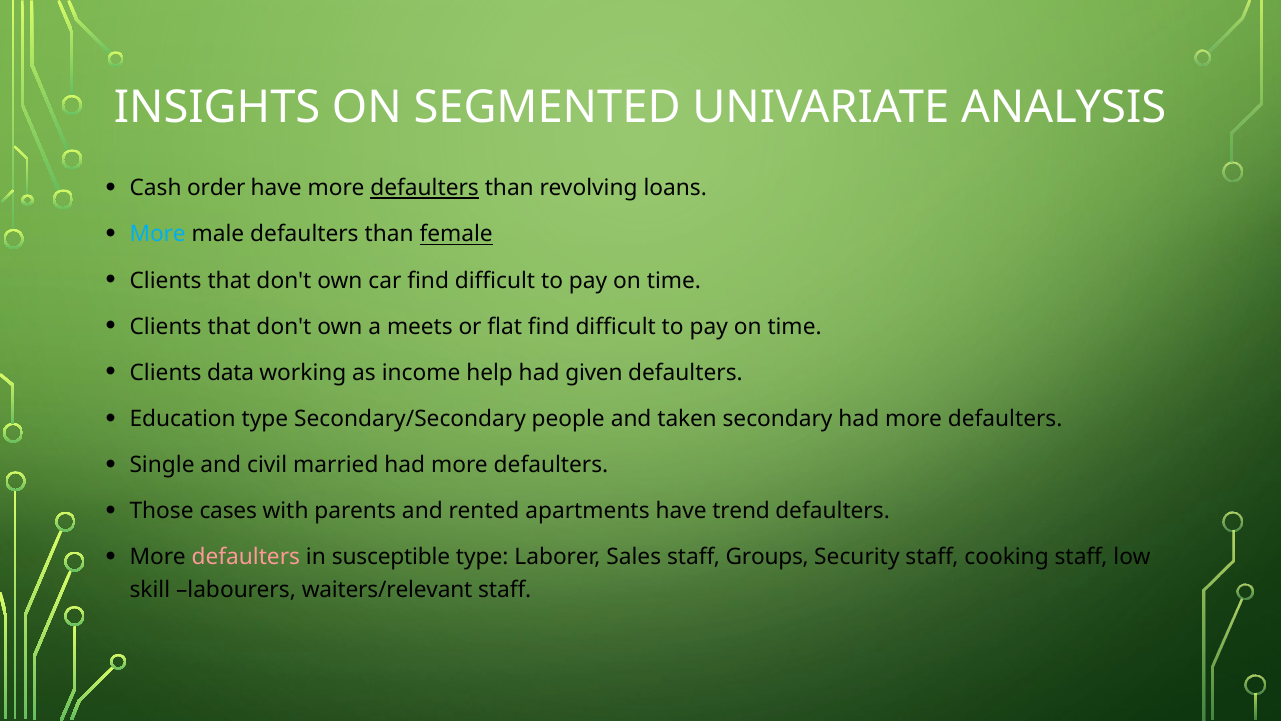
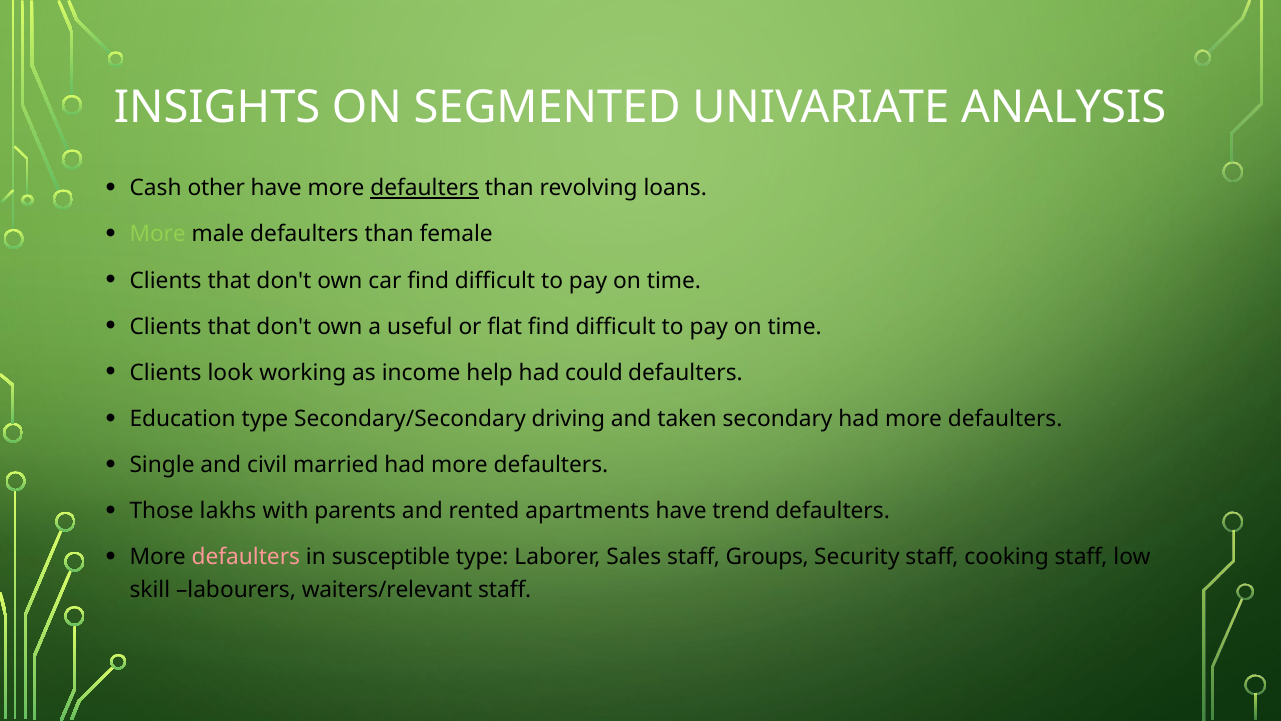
order: order -> other
More at (158, 234) colour: light blue -> light green
female underline: present -> none
meets: meets -> useful
data: data -> look
given: given -> could
people: people -> driving
cases: cases -> lakhs
